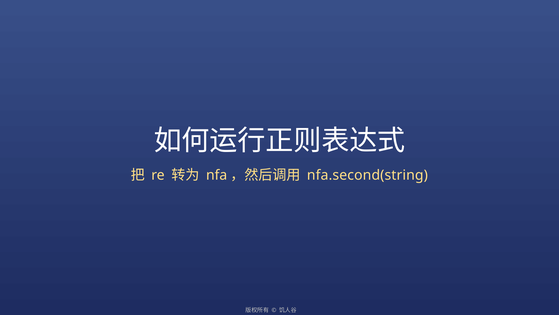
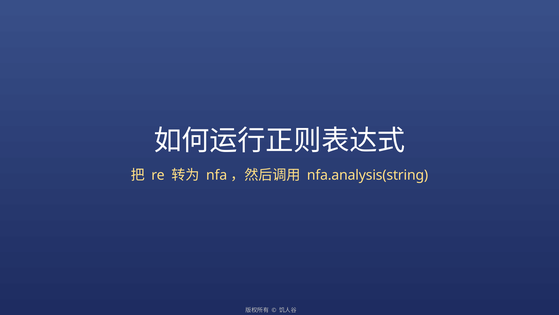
nfa.second(string: nfa.second(string -> nfa.analysis(string
